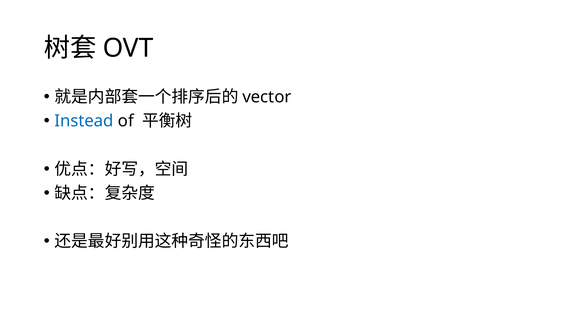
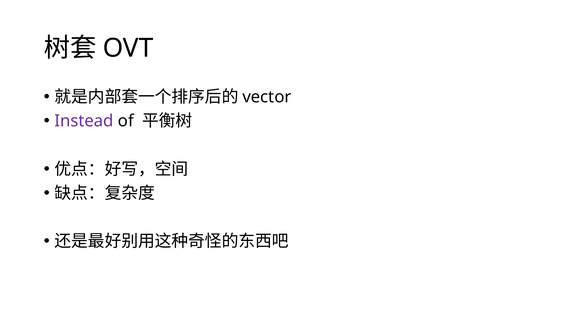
Instead colour: blue -> purple
